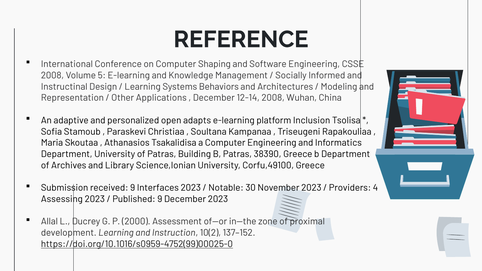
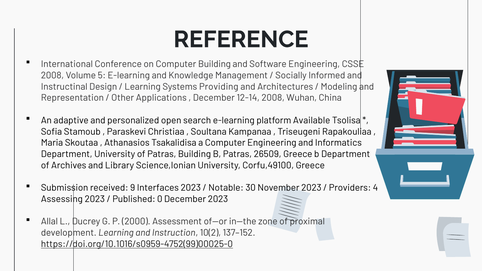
Computer Shaping: Shaping -> Building
Behaviors: Behaviors -> Providing
adapts: adapts -> search
Inclusion: Inclusion -> Available
38390: 38390 -> 26509
Published 9: 9 -> 0
